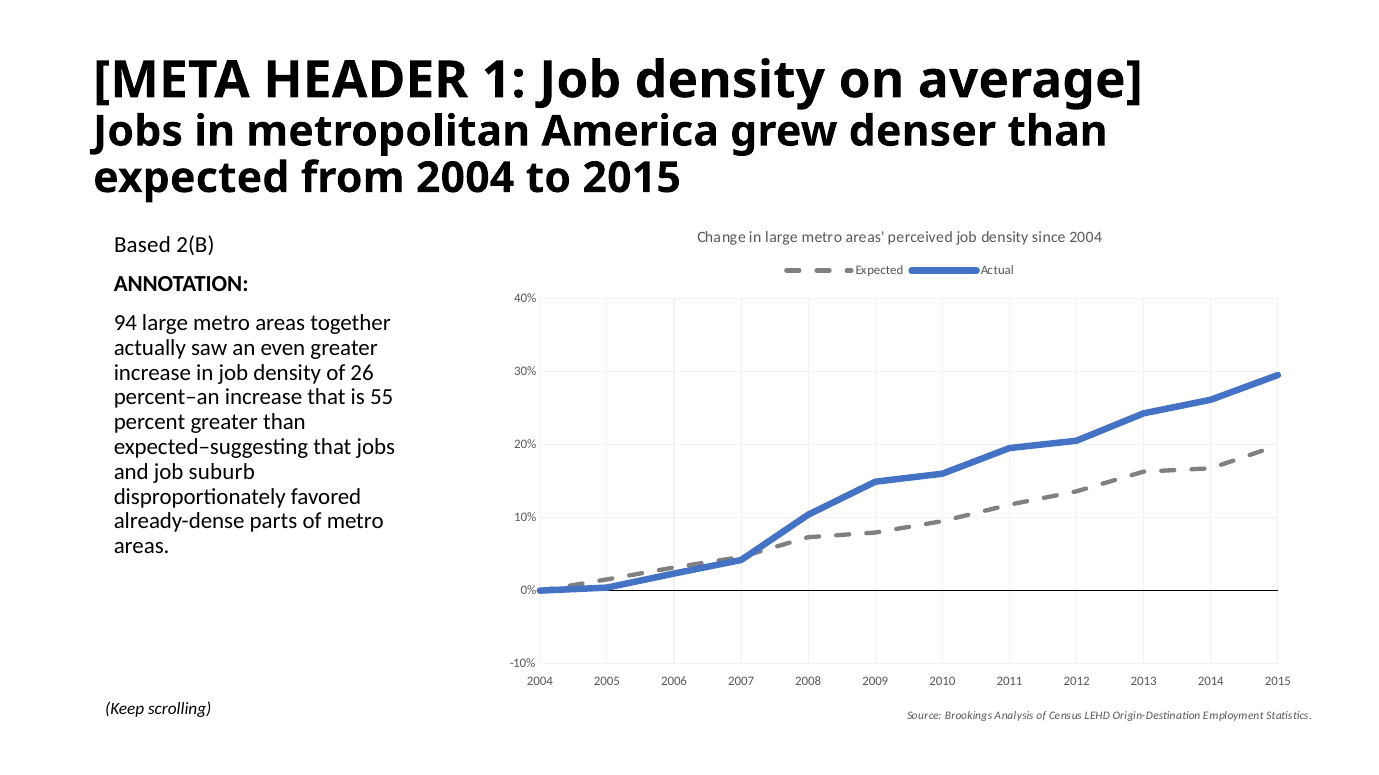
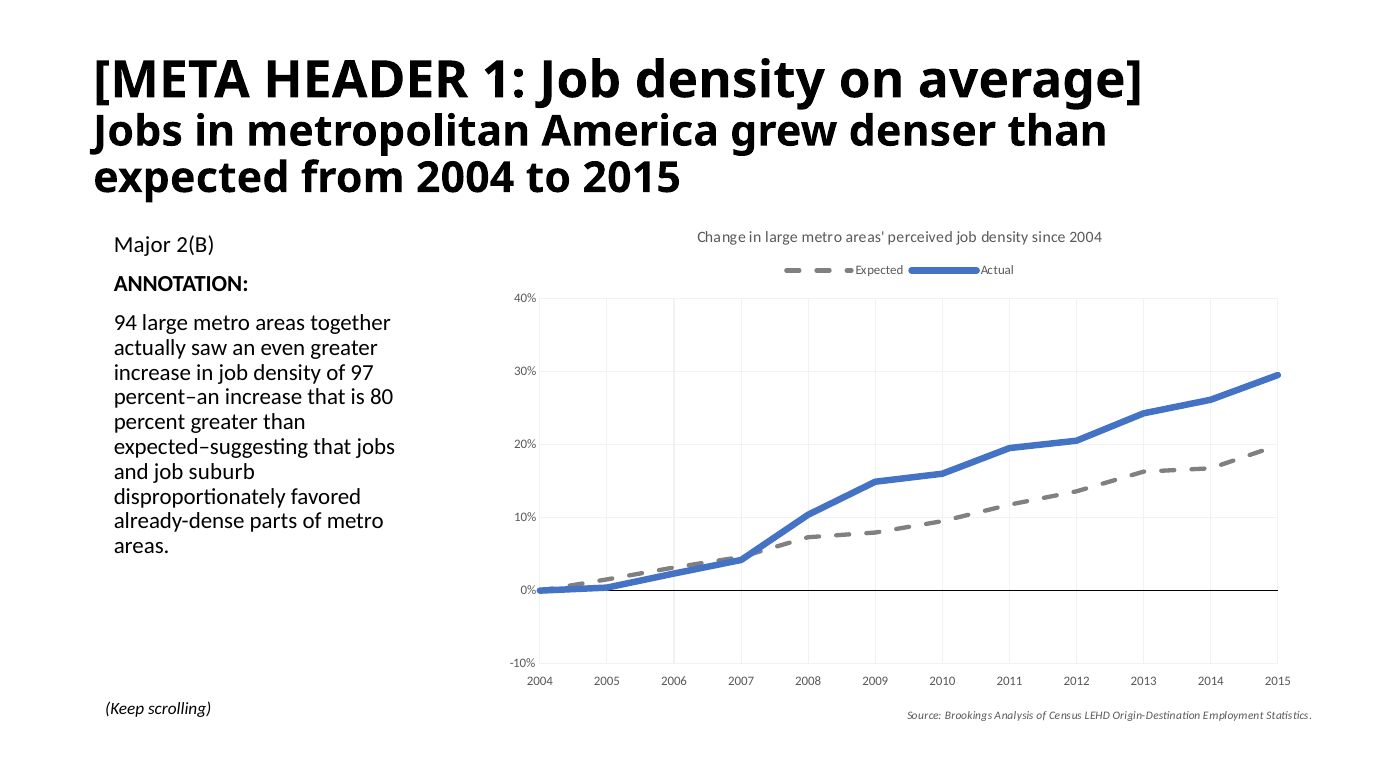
Based: Based -> Major
26: 26 -> 97
55: 55 -> 80
